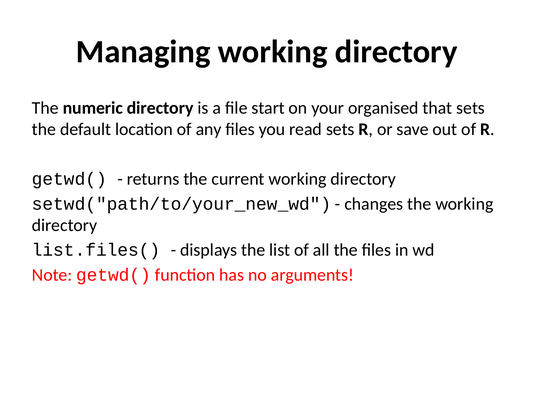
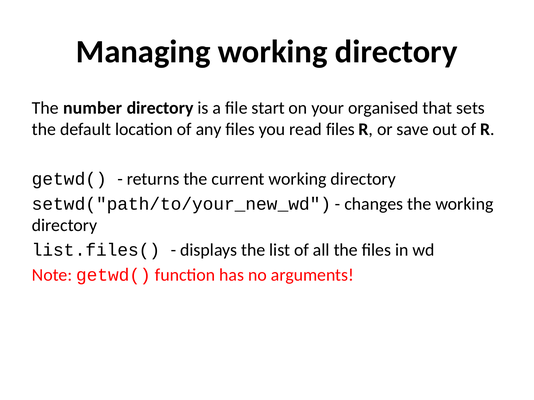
numeric: numeric -> number
read sets: sets -> files
